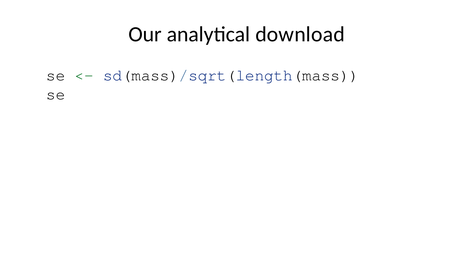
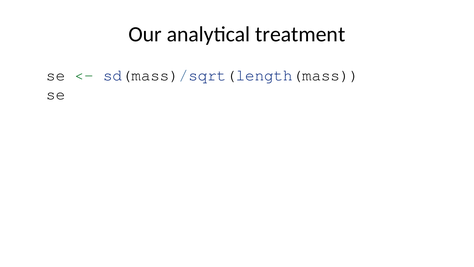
download: download -> treatment
